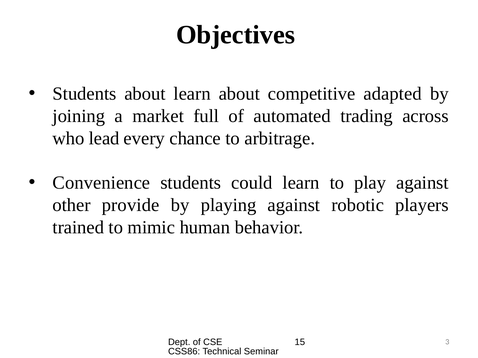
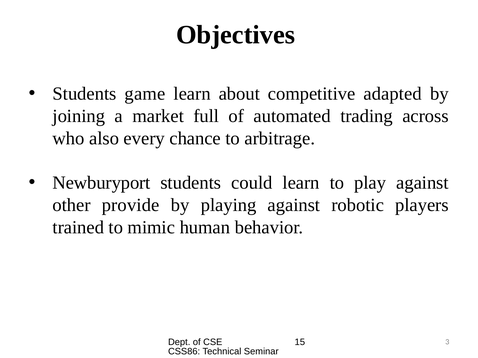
Students about: about -> game
lead: lead -> also
Convenience: Convenience -> Newburyport
